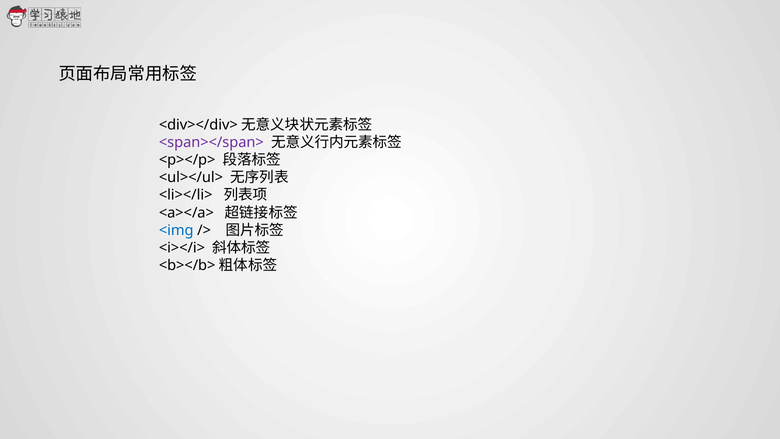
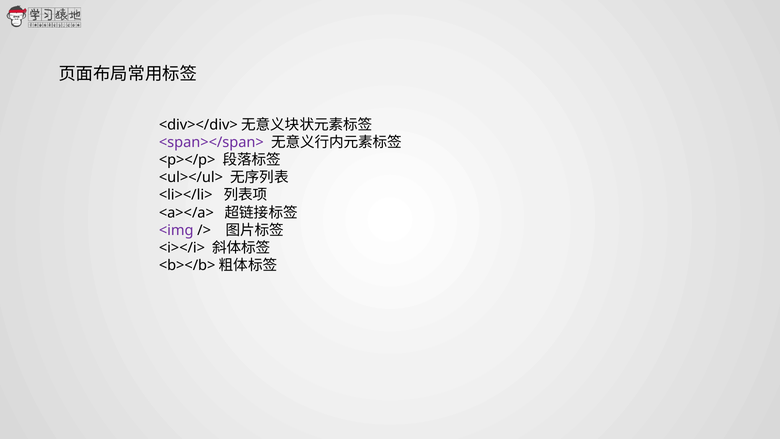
<img colour: blue -> purple
